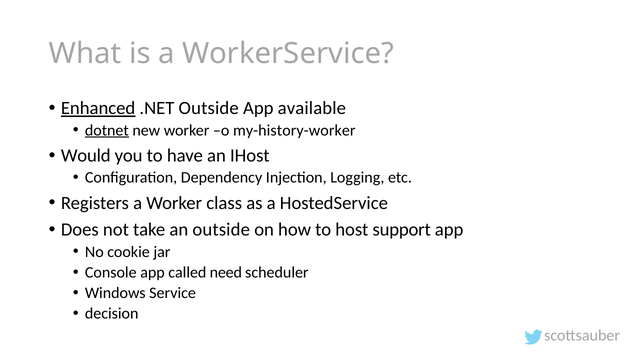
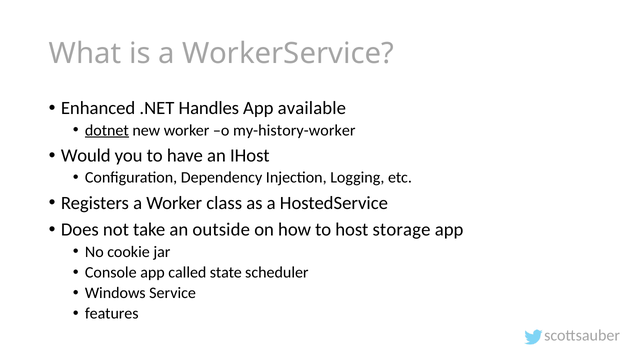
Enhanced underline: present -> none
.NET Outside: Outside -> Handles
support: support -> storage
need: need -> state
decision: decision -> features
